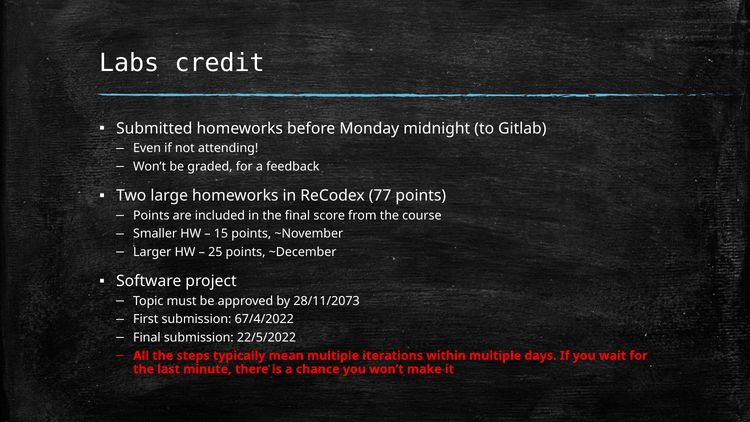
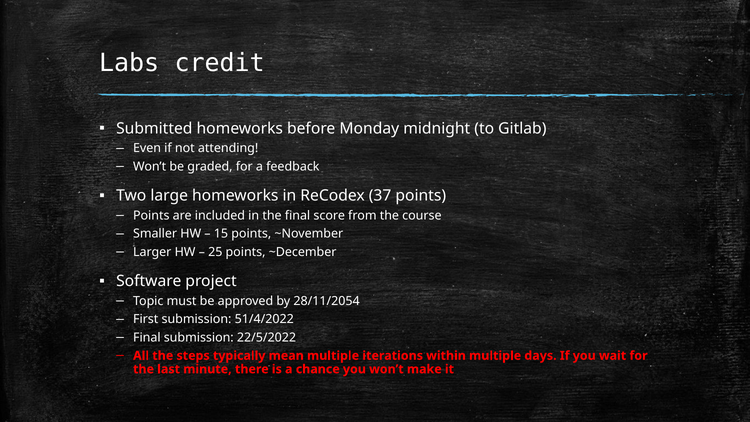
77: 77 -> 37
28/11/2073: 28/11/2073 -> 28/11/2054
67/4/2022: 67/4/2022 -> 51/4/2022
